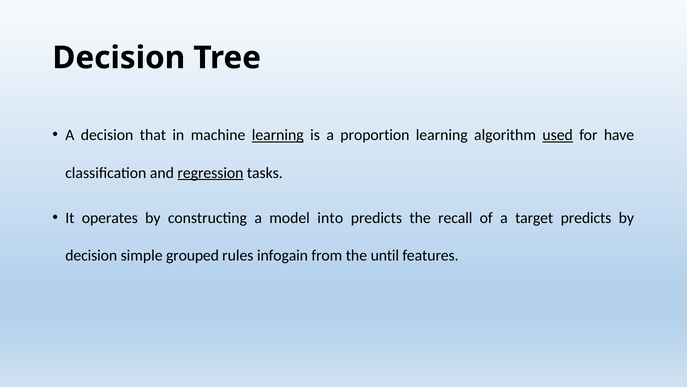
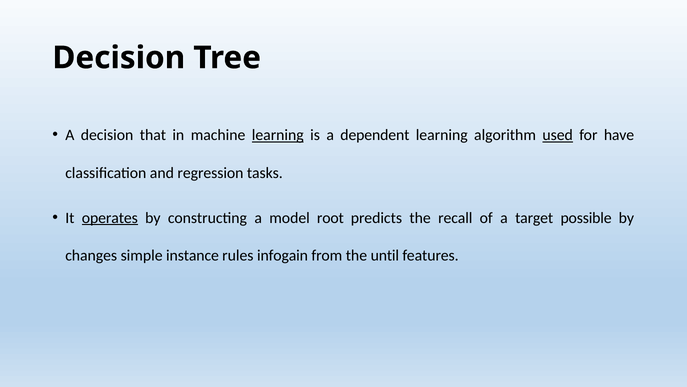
proportion: proportion -> dependent
regression underline: present -> none
operates underline: none -> present
into: into -> root
target predicts: predicts -> possible
decision at (91, 255): decision -> changes
grouped: grouped -> instance
